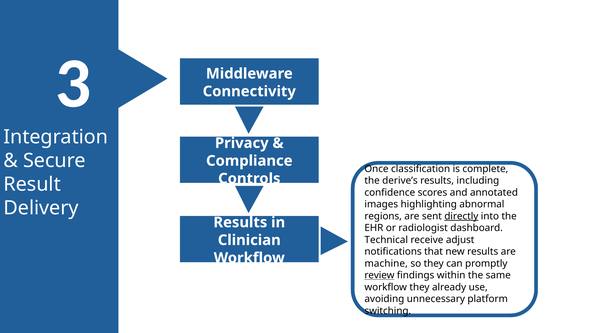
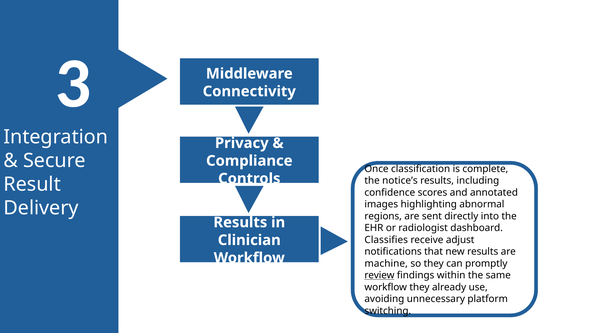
derive’s: derive’s -> notice’s
directly underline: present -> none
Technical: Technical -> Classifies
